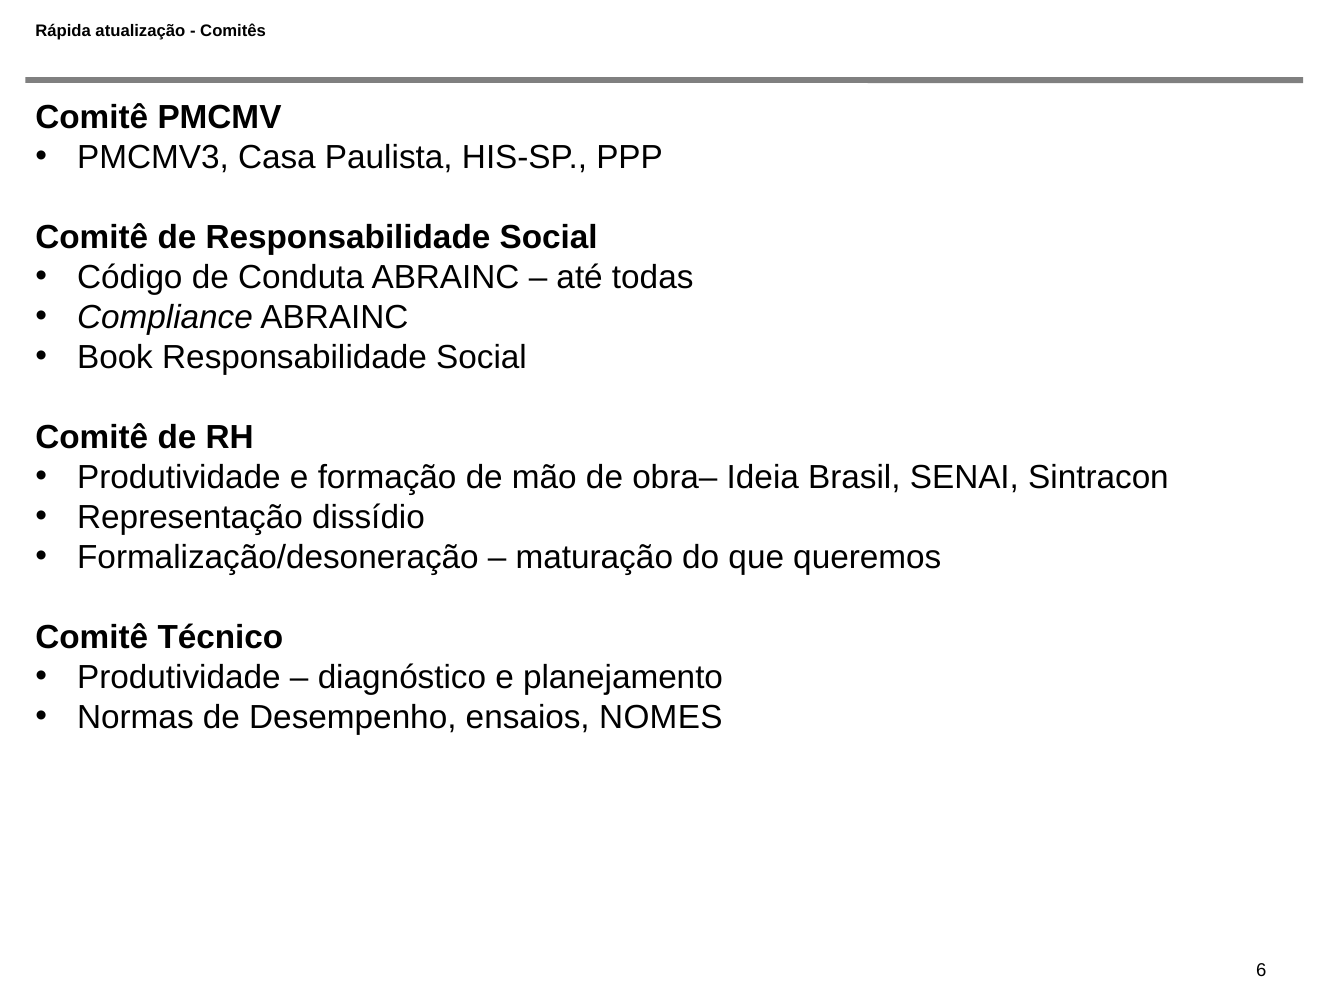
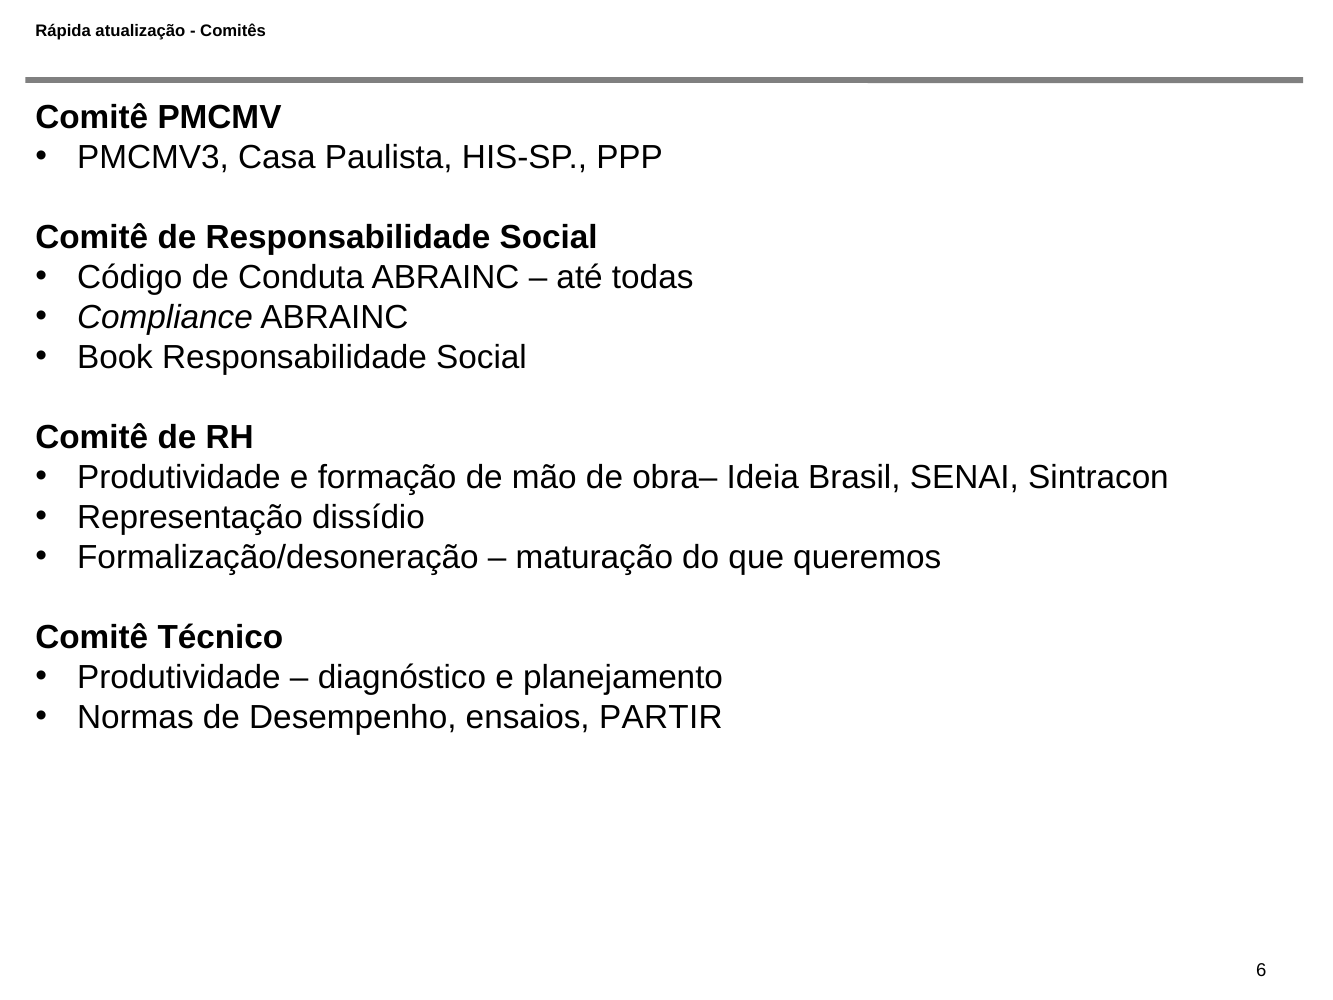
NOMES: NOMES -> PARTIR
